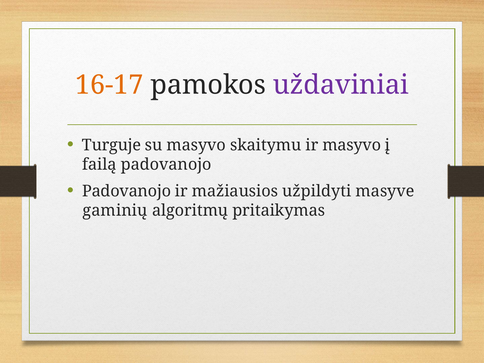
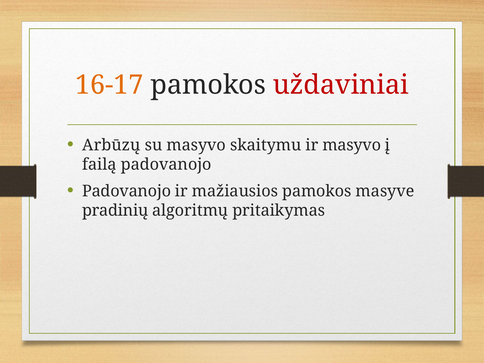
uždaviniai colour: purple -> red
Turguje: Turguje -> Arbūzų
mažiausios užpildyti: užpildyti -> pamokos
gaminių: gaminių -> pradinių
